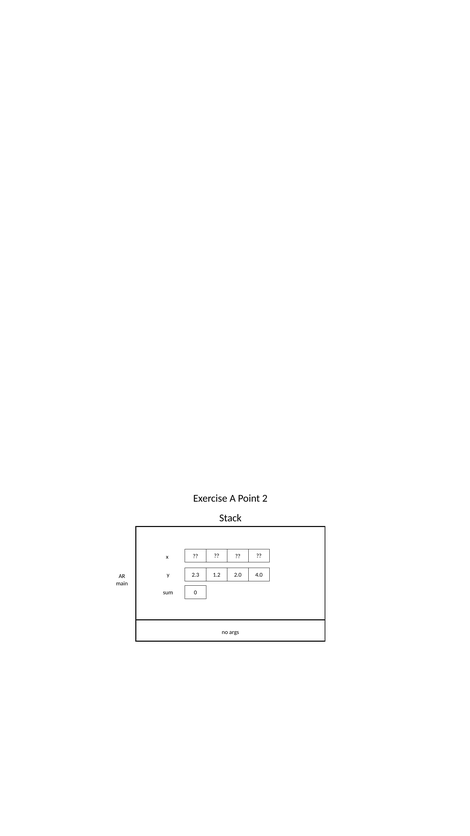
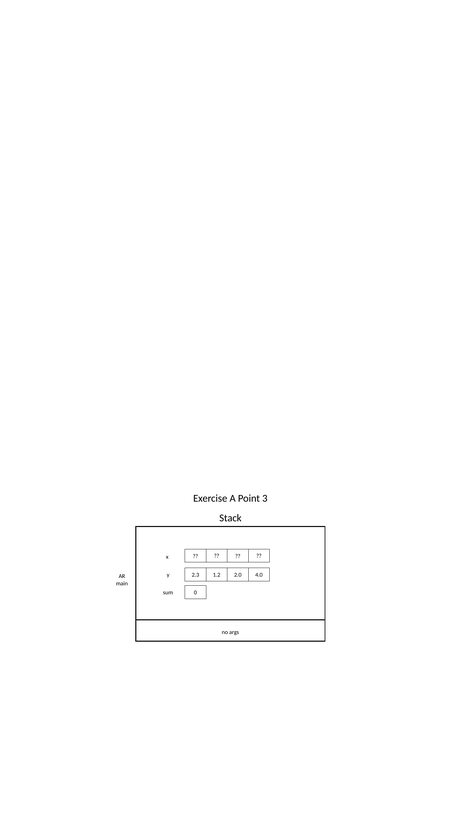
2: 2 -> 3
